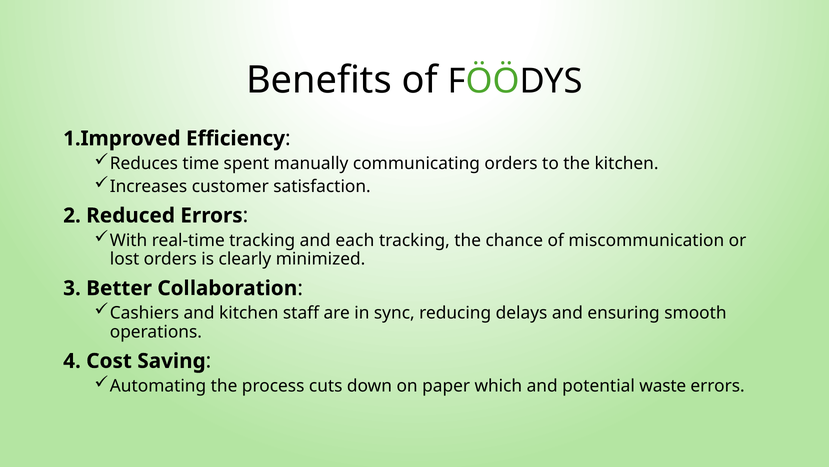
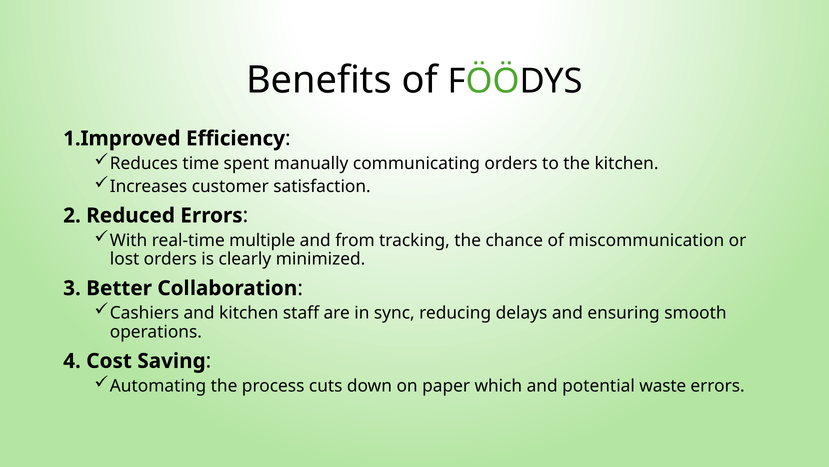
real-time tracking: tracking -> multiple
each: each -> from
